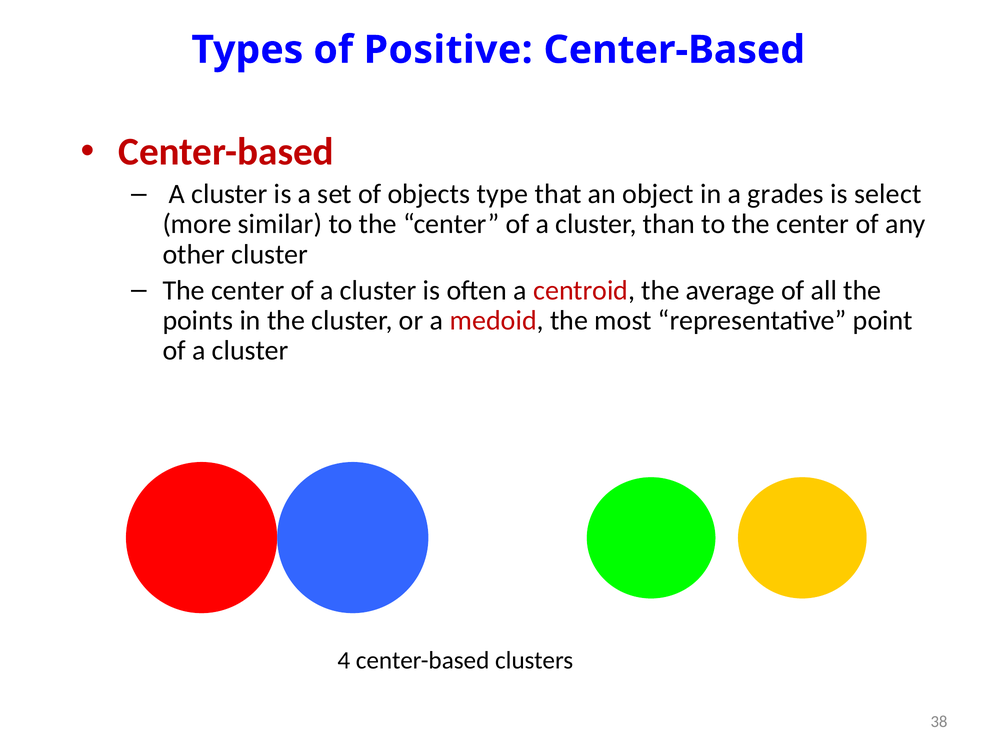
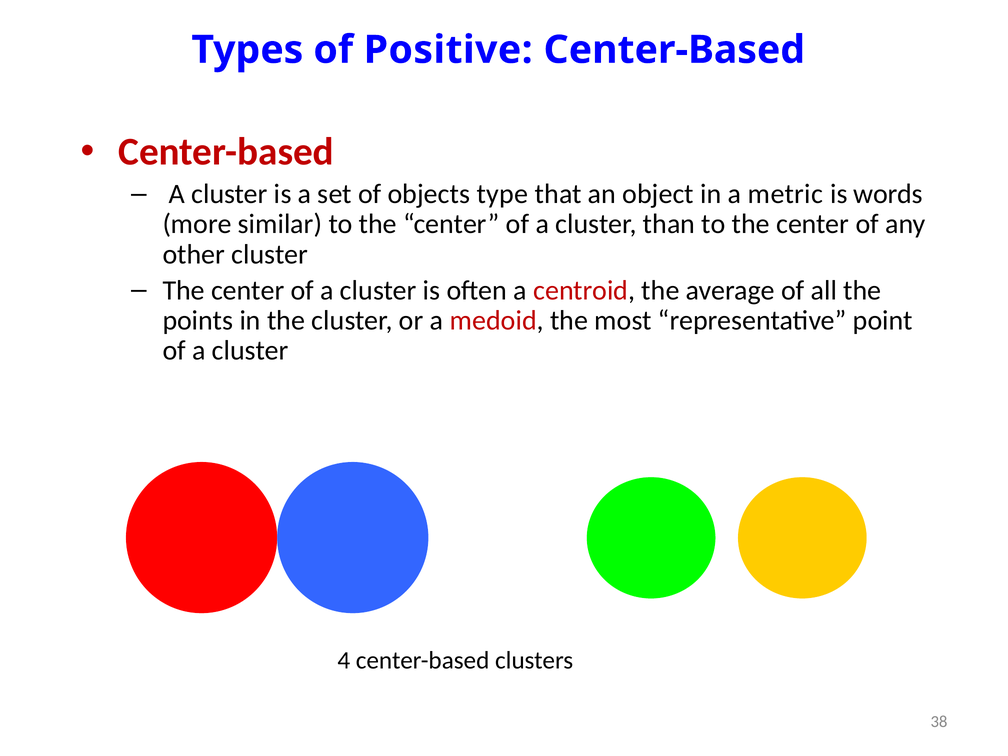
grades: grades -> metric
select: select -> words
